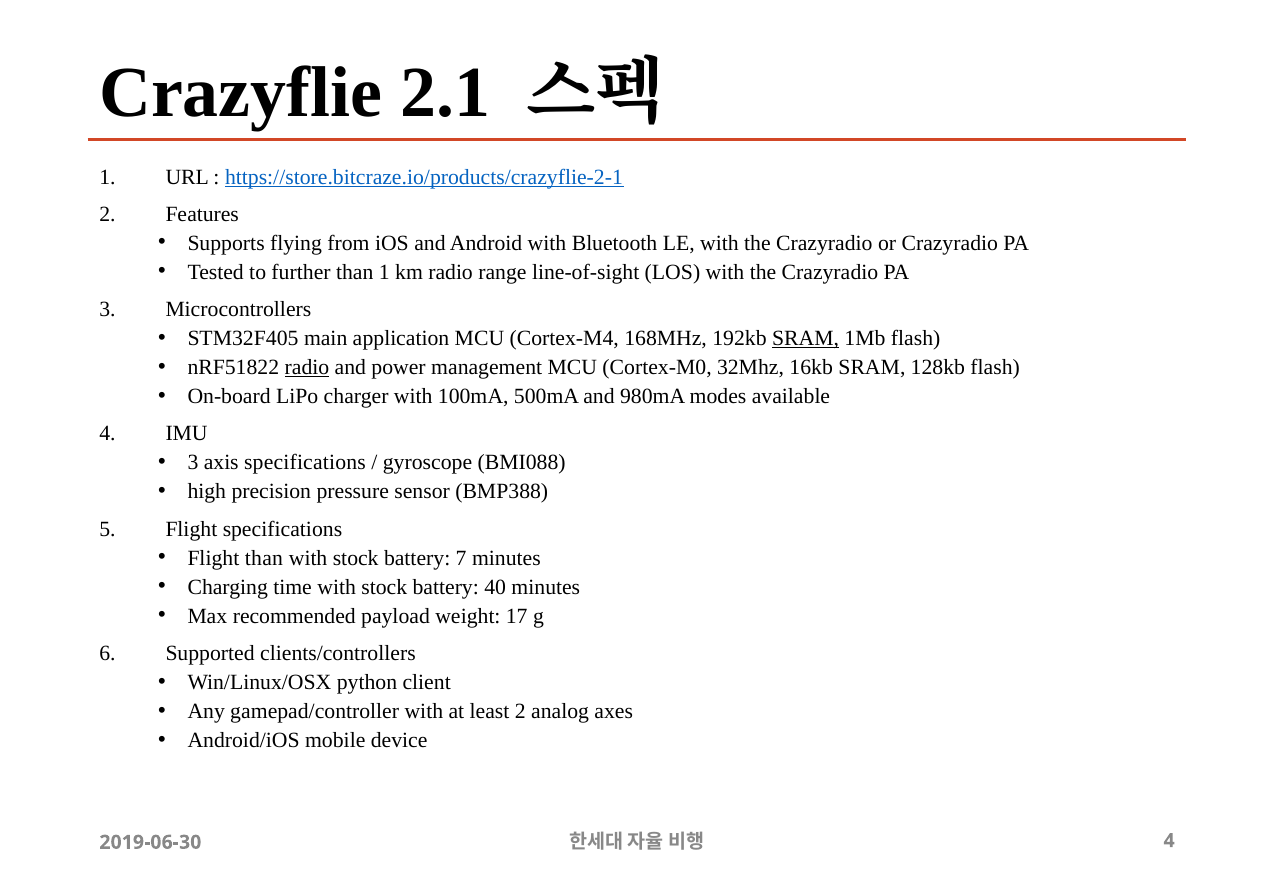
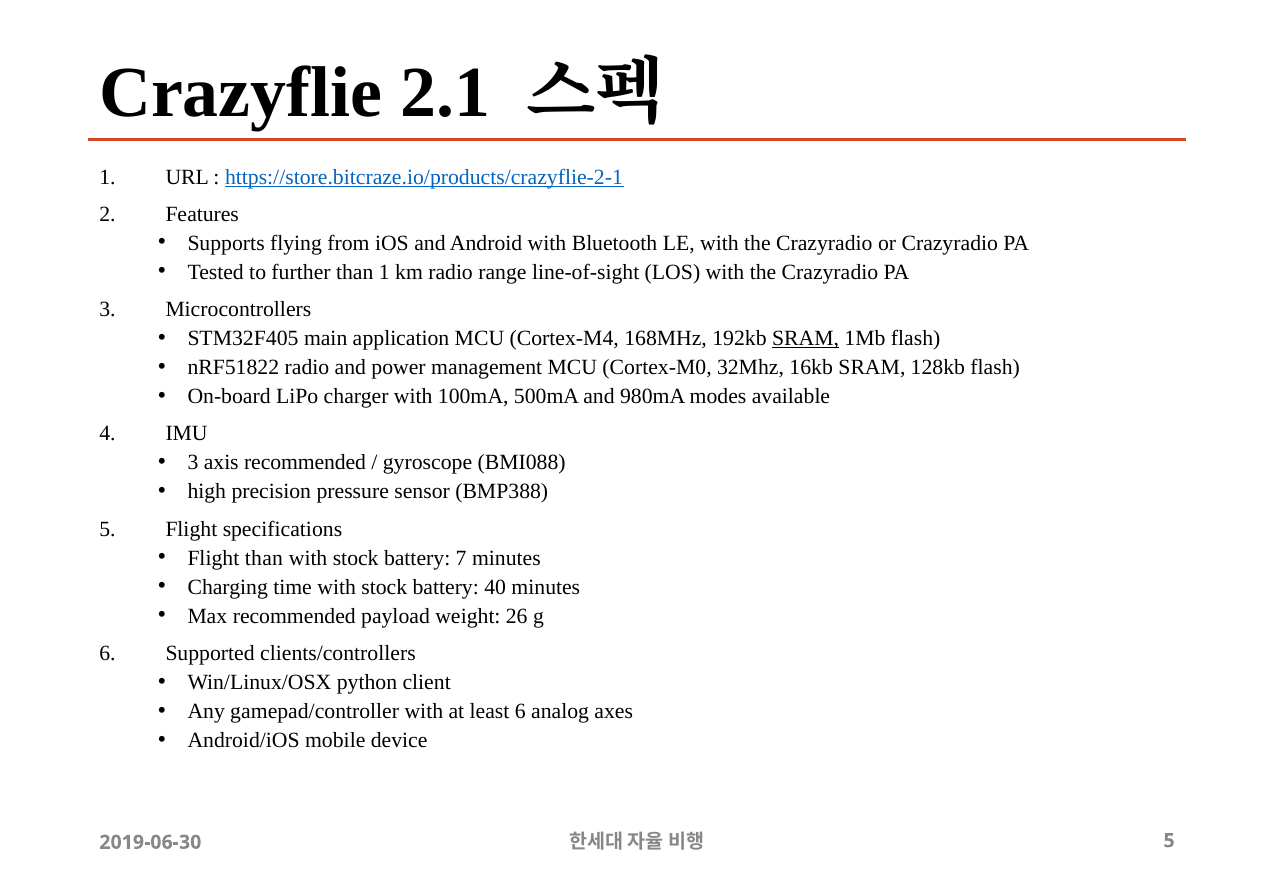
radio at (307, 367) underline: present -> none
axis specifications: specifications -> recommended
17: 17 -> 26
least 2: 2 -> 6
4 at (1169, 841): 4 -> 5
